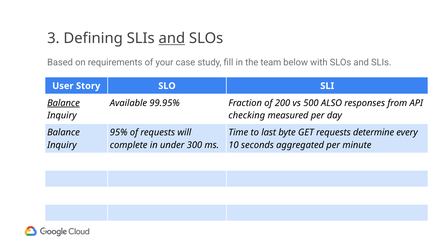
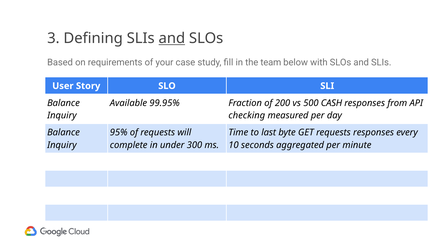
Balance at (63, 103) underline: present -> none
ALSO: ALSO -> CASH
requests determine: determine -> responses
